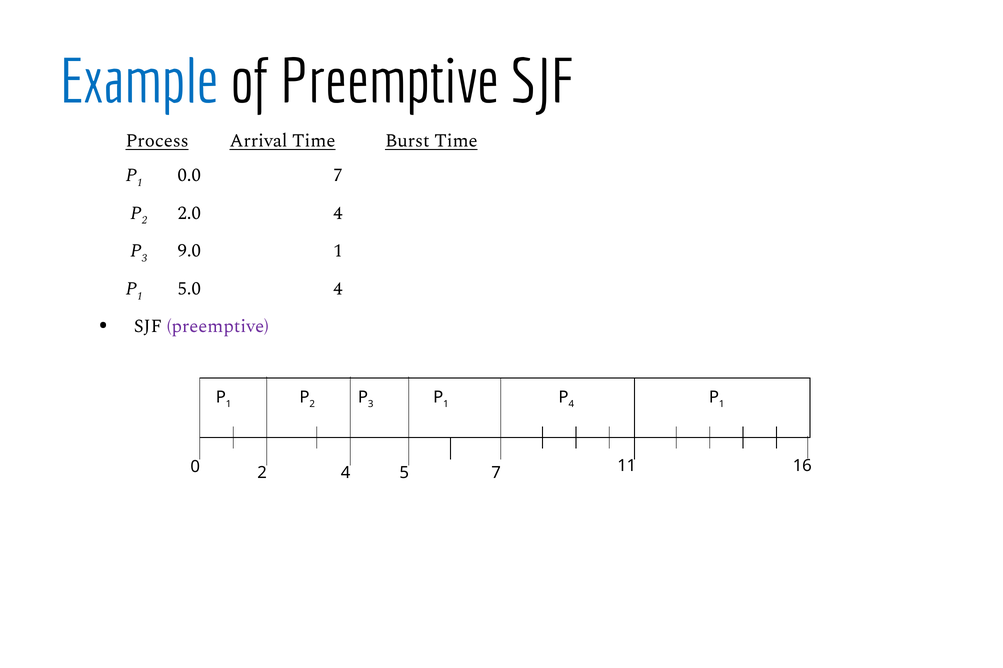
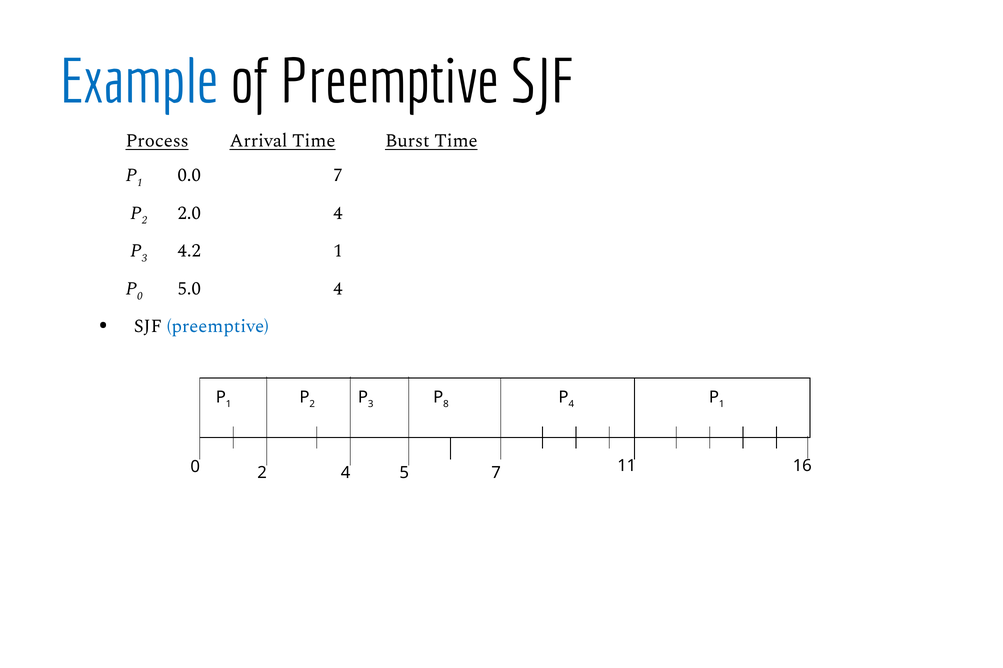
9.0: 9.0 -> 4.2
1 at (140, 296): 1 -> 0
preemptive at (218, 326) colour: purple -> blue
1 at (446, 404): 1 -> 8
